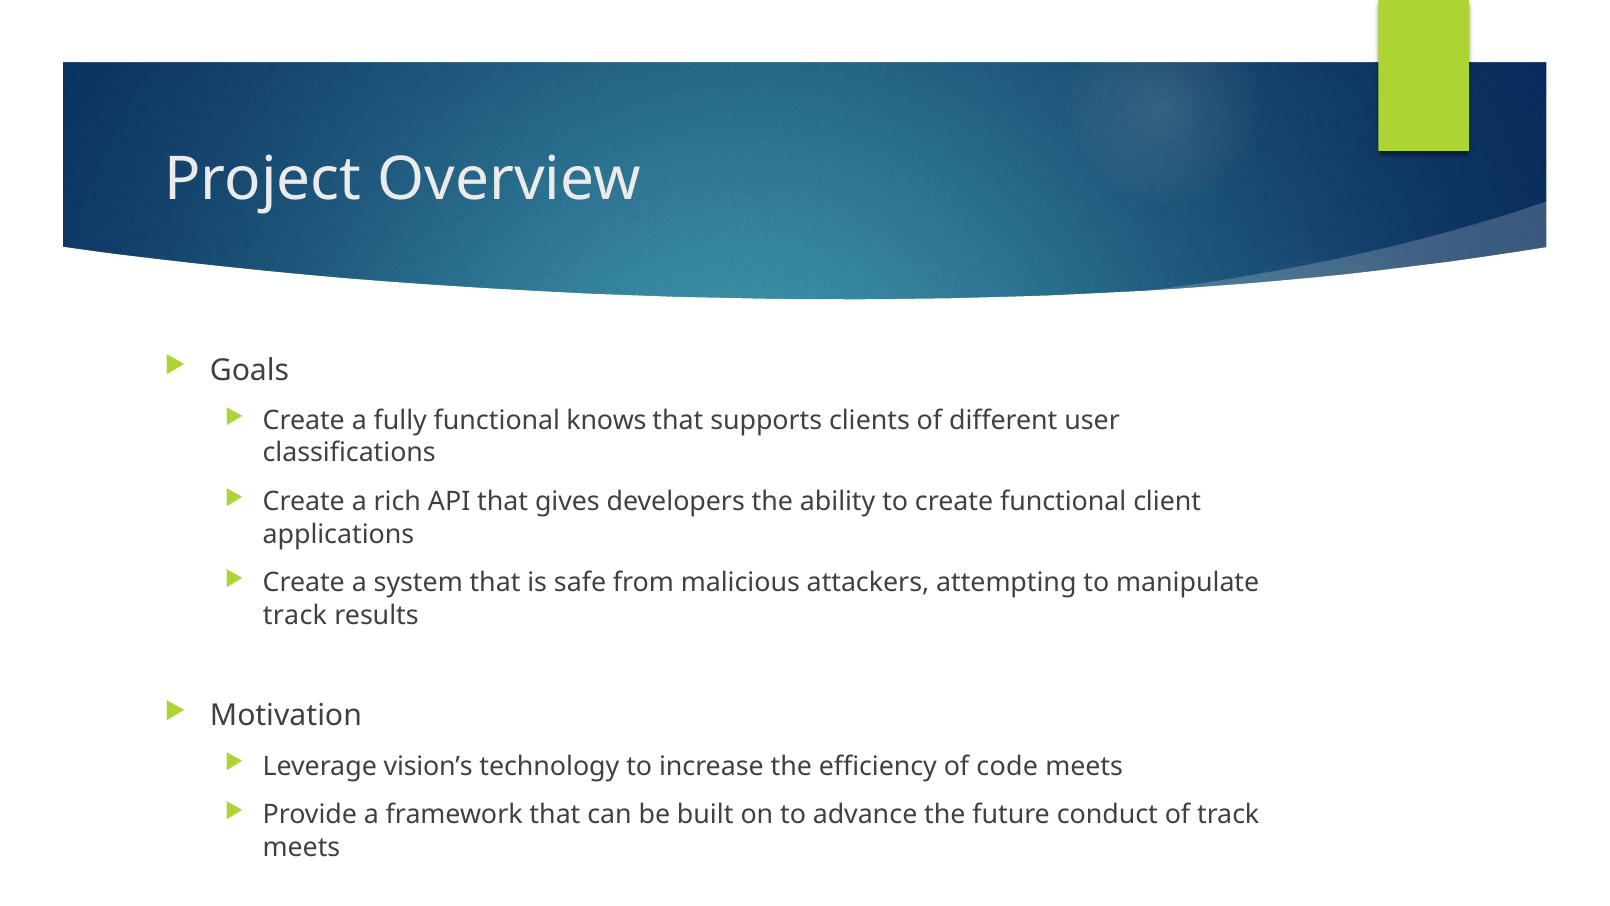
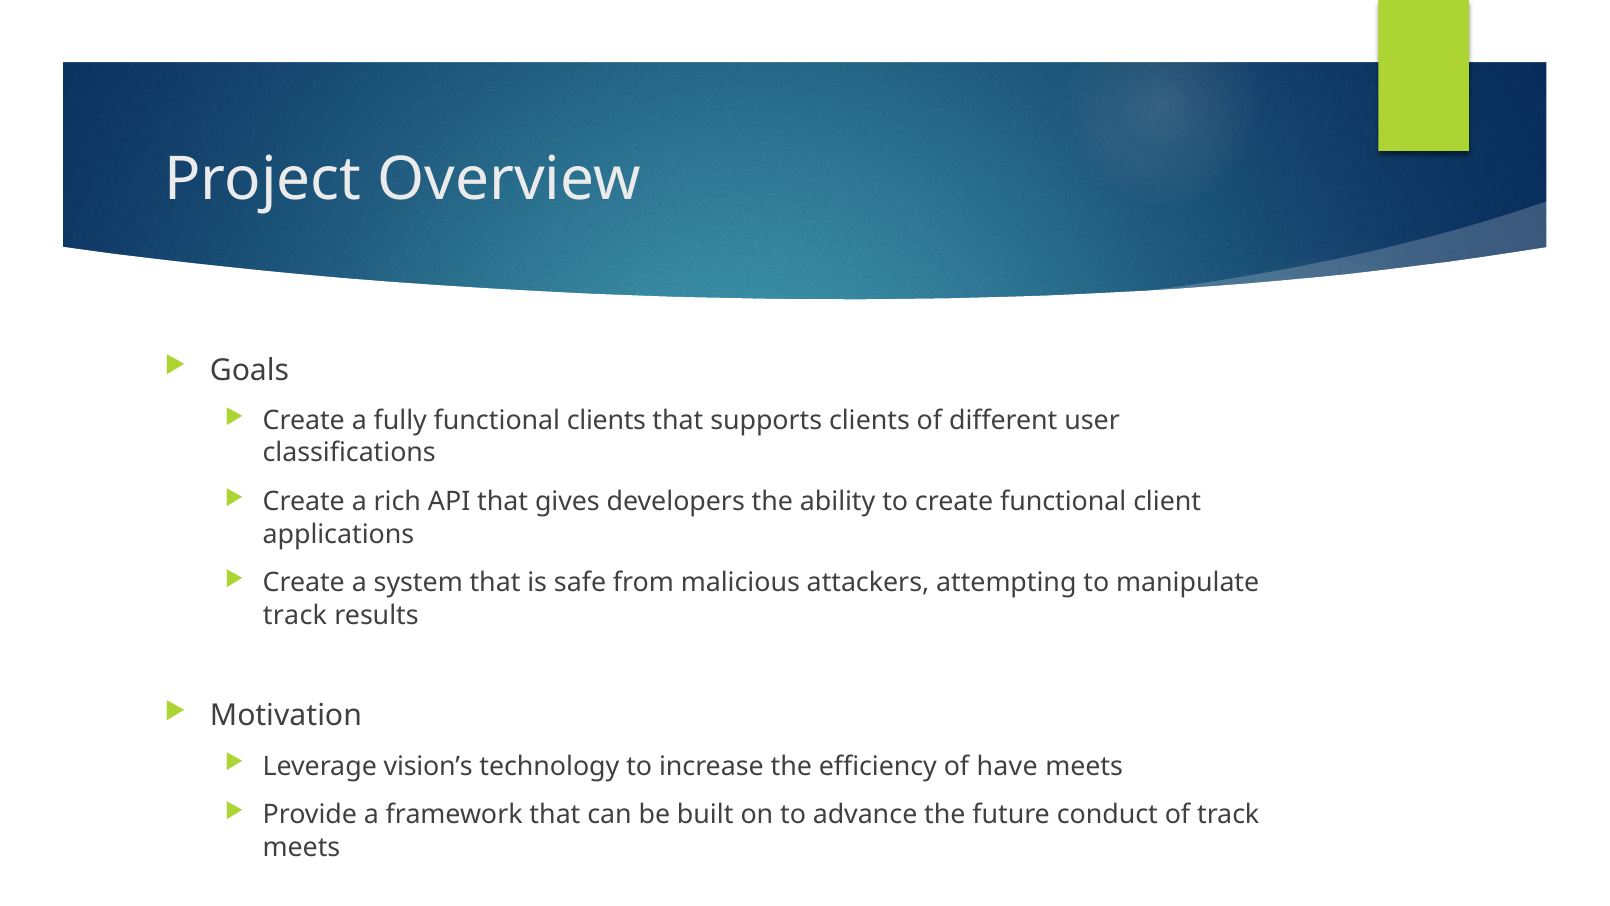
functional knows: knows -> clients
code: code -> have
